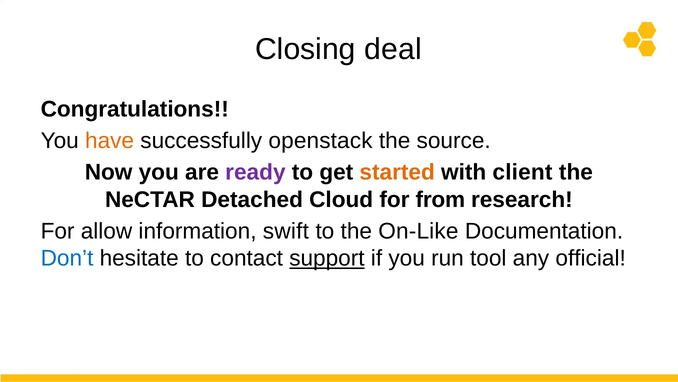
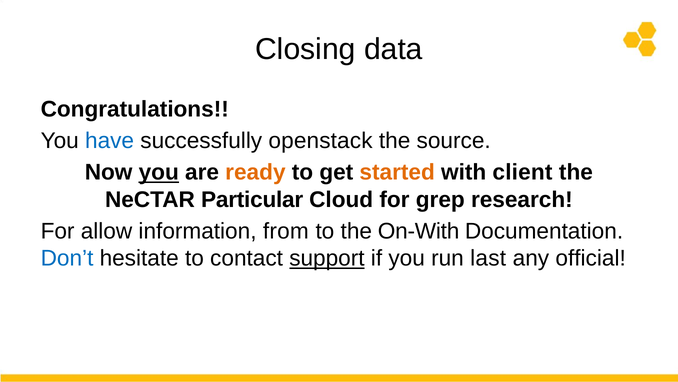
deal: deal -> data
have colour: orange -> blue
you at (159, 172) underline: none -> present
ready colour: purple -> orange
Detached: Detached -> Particular
from: from -> grep
swift: swift -> from
On-Like: On-Like -> On-With
tool: tool -> last
